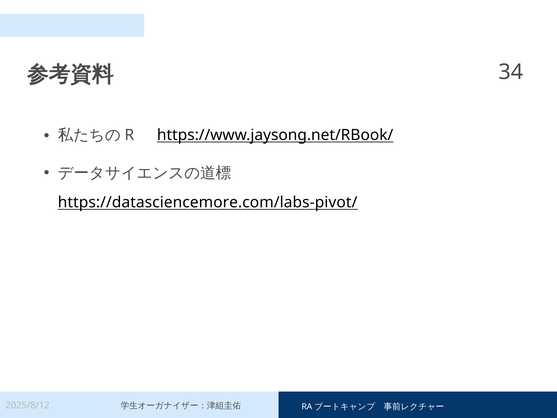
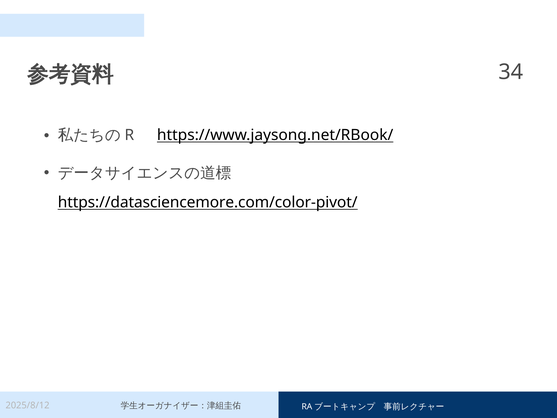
https://datasciencemore.com/labs-pivot/: https://datasciencemore.com/labs-pivot/ -> https://datasciencemore.com/color-pivot/
